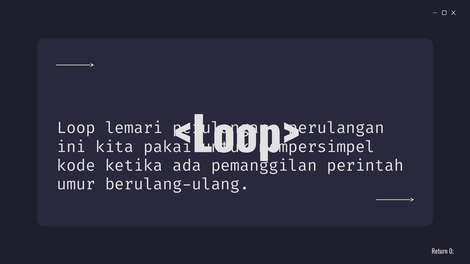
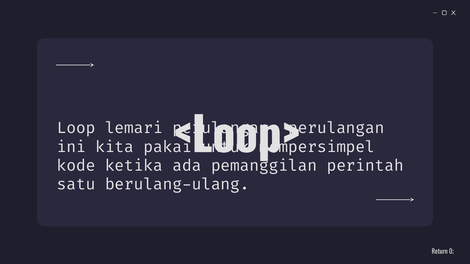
umur: umur -> satu
